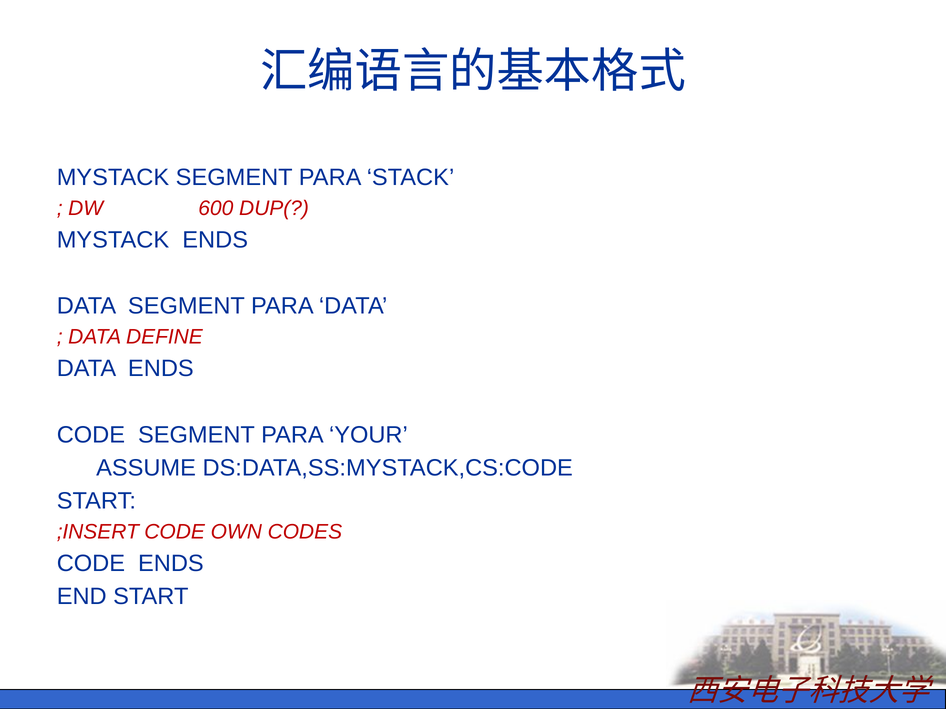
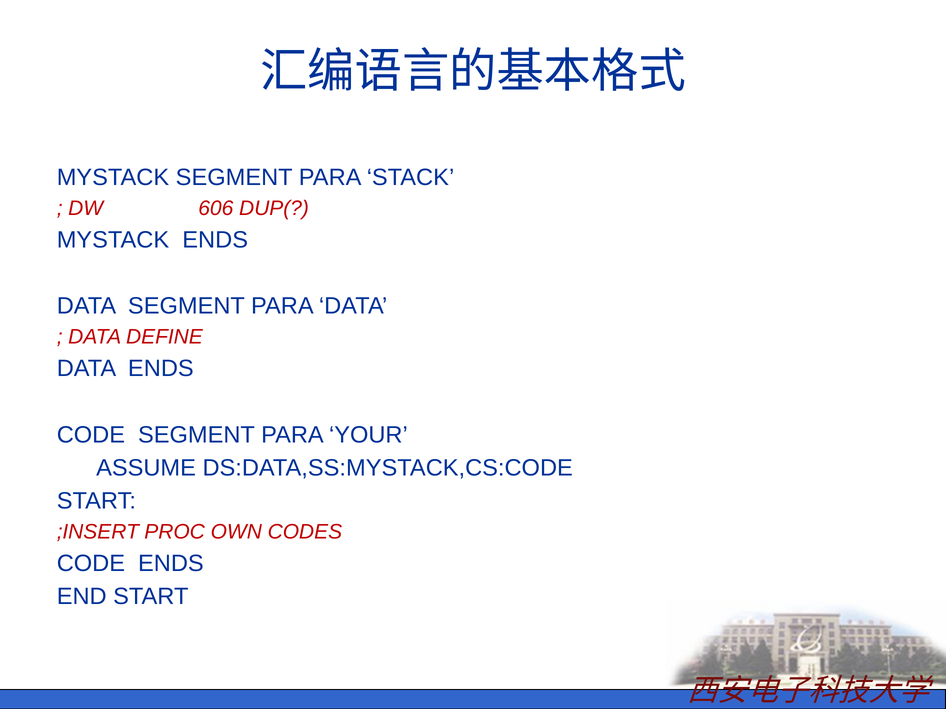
600: 600 -> 606
;INSERT CODE: CODE -> PROC
